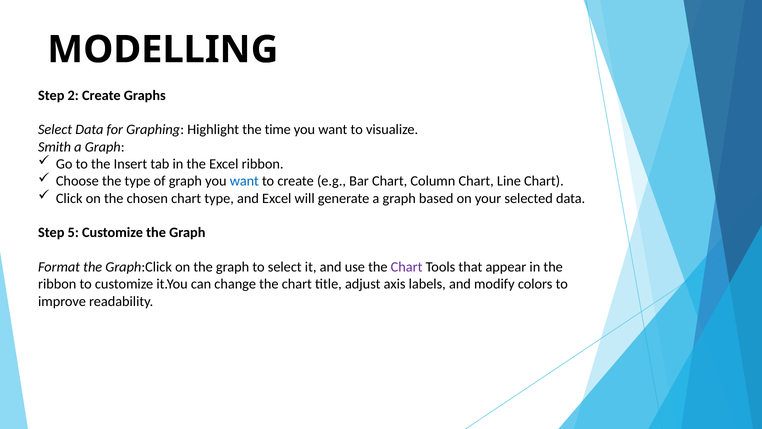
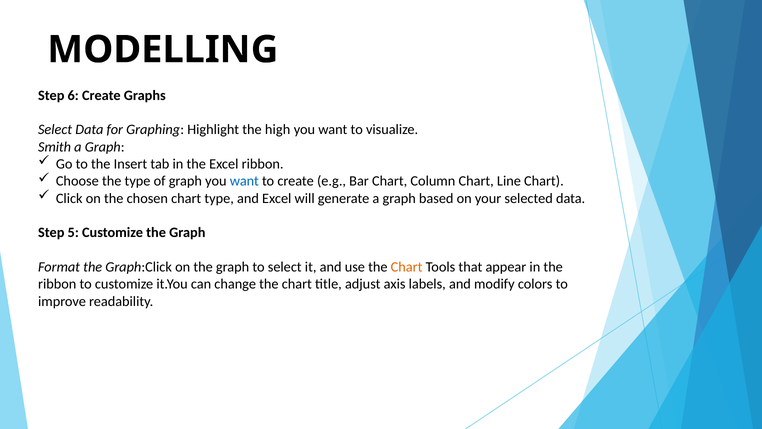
2: 2 -> 6
time: time -> high
Chart at (407, 267) colour: purple -> orange
